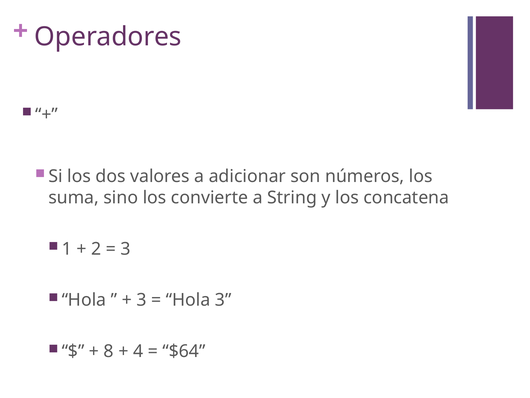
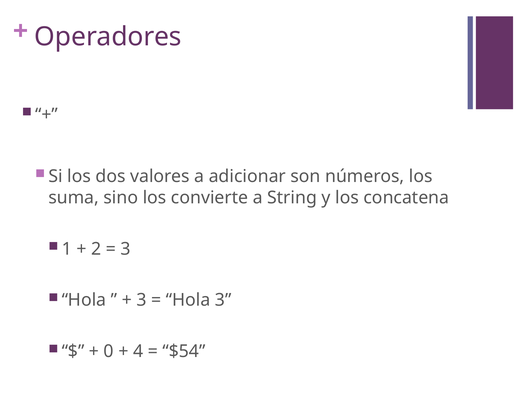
8: 8 -> 0
$64: $64 -> $54
